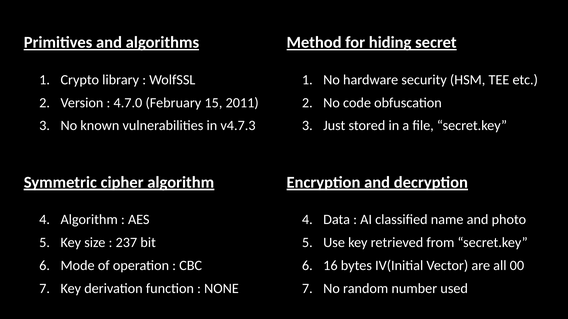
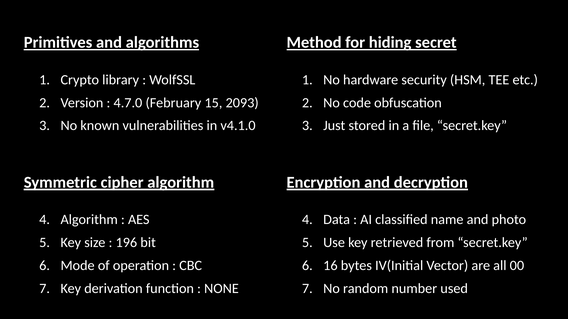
2011: 2011 -> 2093
v4.7.3: v4.7.3 -> v4.1.0
237: 237 -> 196
